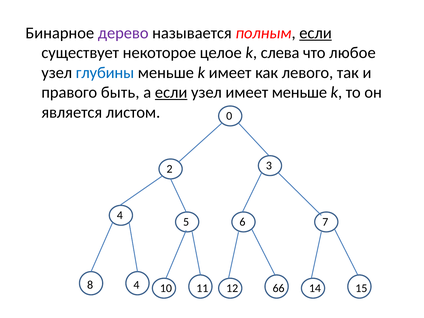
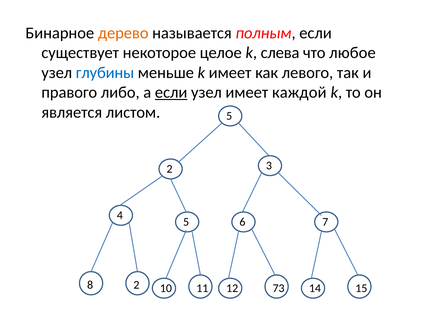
дерево colour: purple -> orange
если at (316, 33) underline: present -> none
быть: быть -> либо
имеет меньше: меньше -> каждой
листом 0: 0 -> 5
8 4: 4 -> 2
66: 66 -> 73
